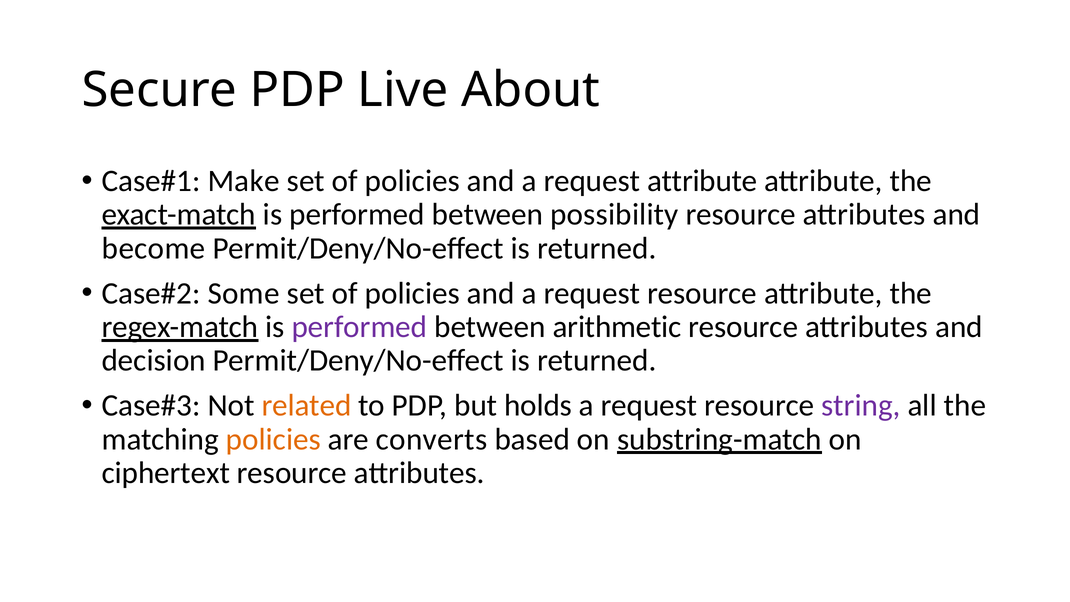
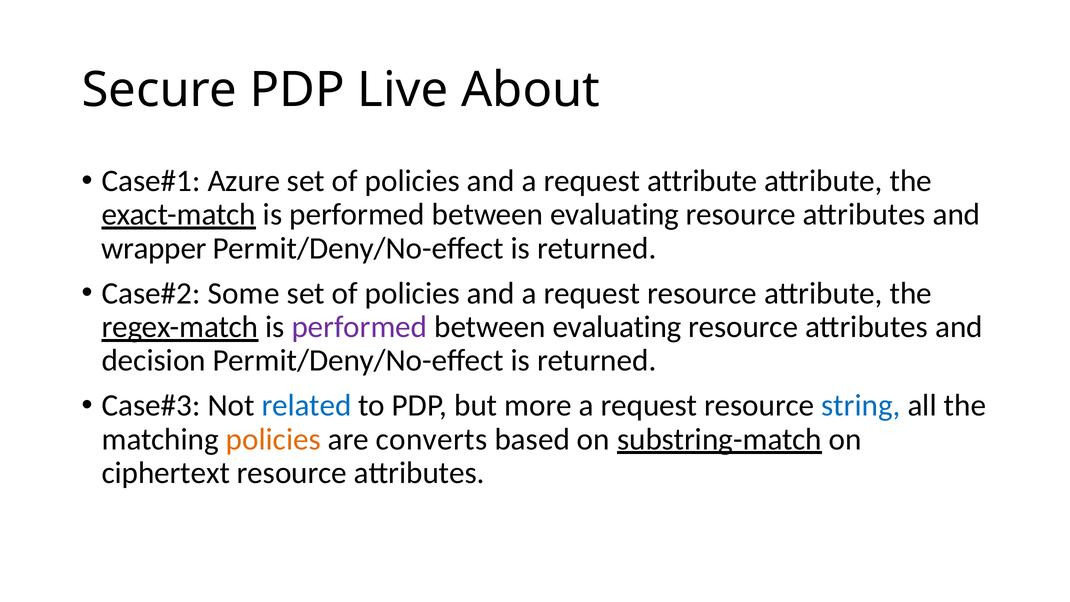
Make: Make -> Azure
possibility at (614, 215): possibility -> evaluating
become: become -> wrapper
arithmetic at (617, 327): arithmetic -> evaluating
related colour: orange -> blue
holds: holds -> more
string colour: purple -> blue
